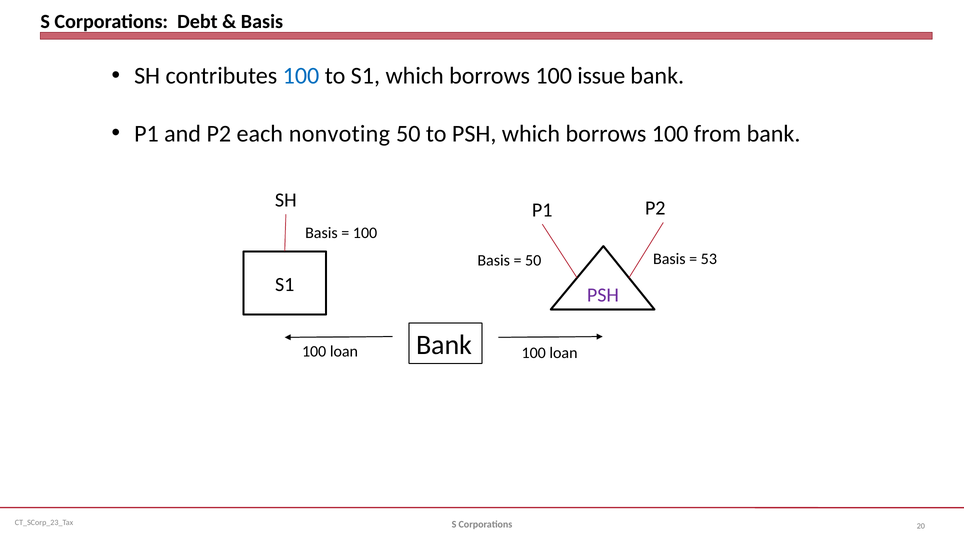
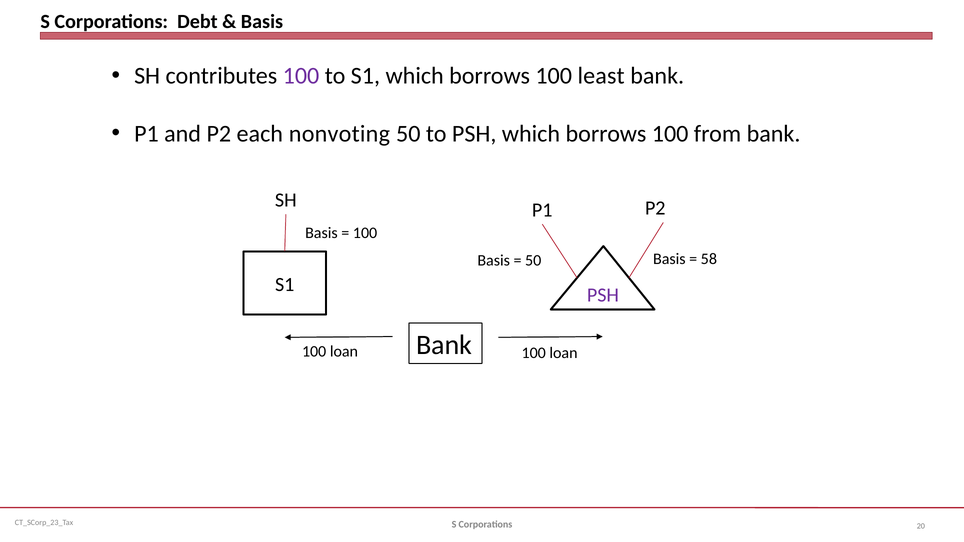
100 at (301, 76) colour: blue -> purple
issue: issue -> least
53: 53 -> 58
